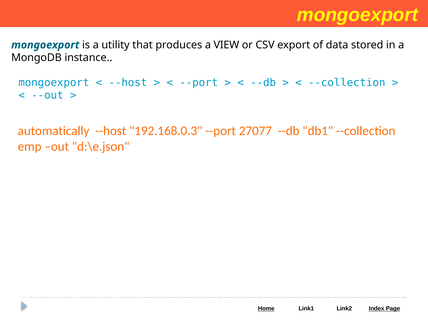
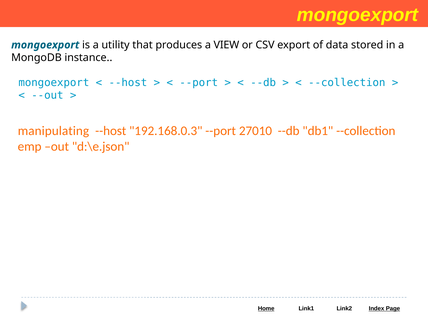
automatically: automatically -> manipulating
27077: 27077 -> 27010
